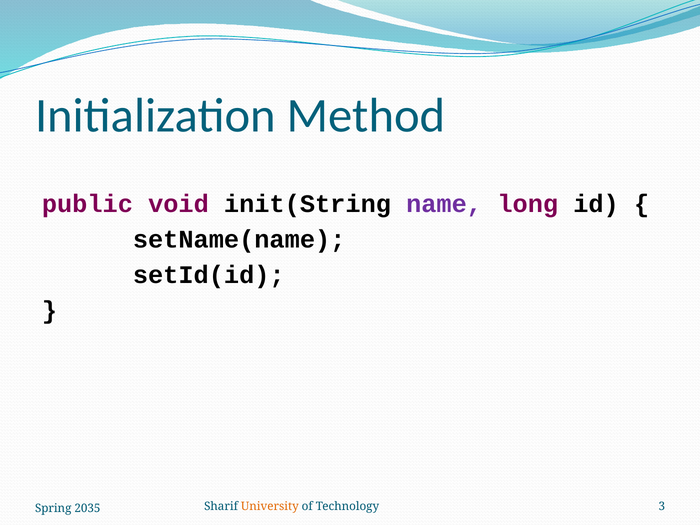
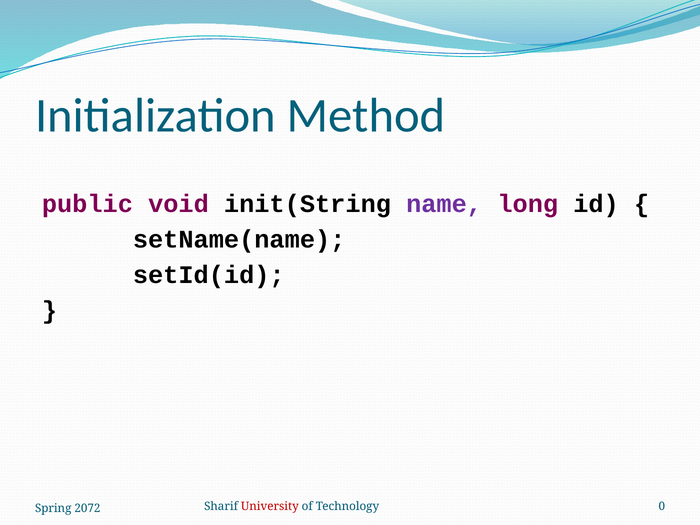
University colour: orange -> red
3: 3 -> 0
2035: 2035 -> 2072
